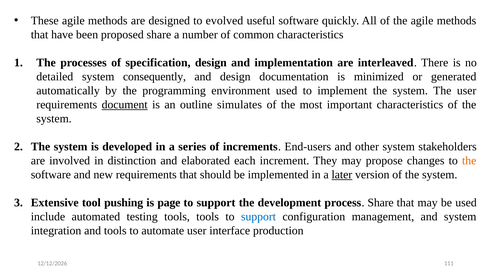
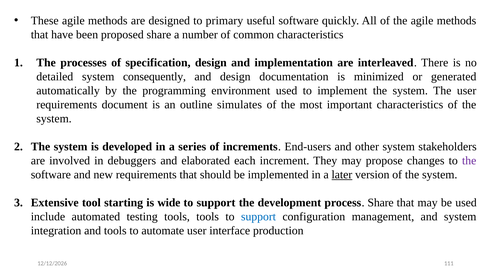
evolved: evolved -> primary
document underline: present -> none
distinction: distinction -> debuggers
the at (469, 161) colour: orange -> purple
pushing: pushing -> starting
page: page -> wide
